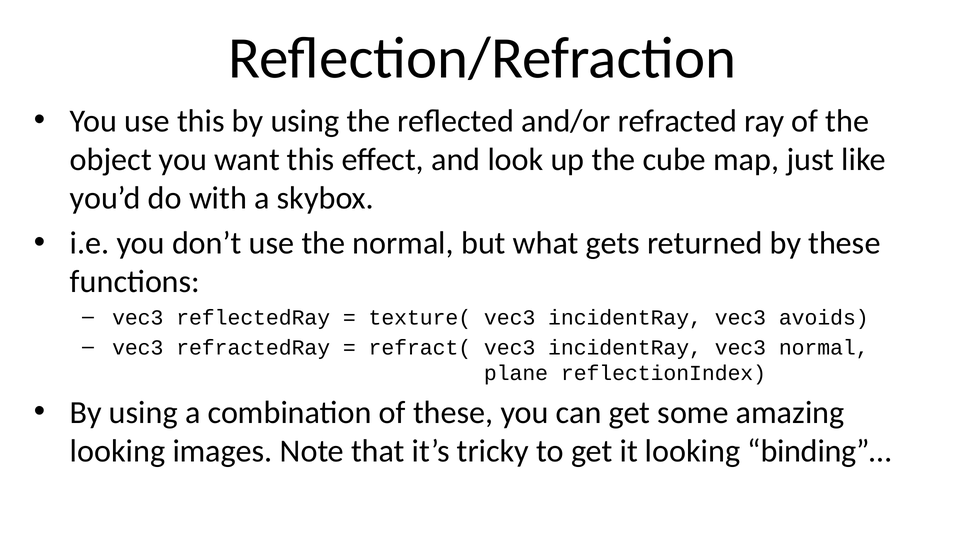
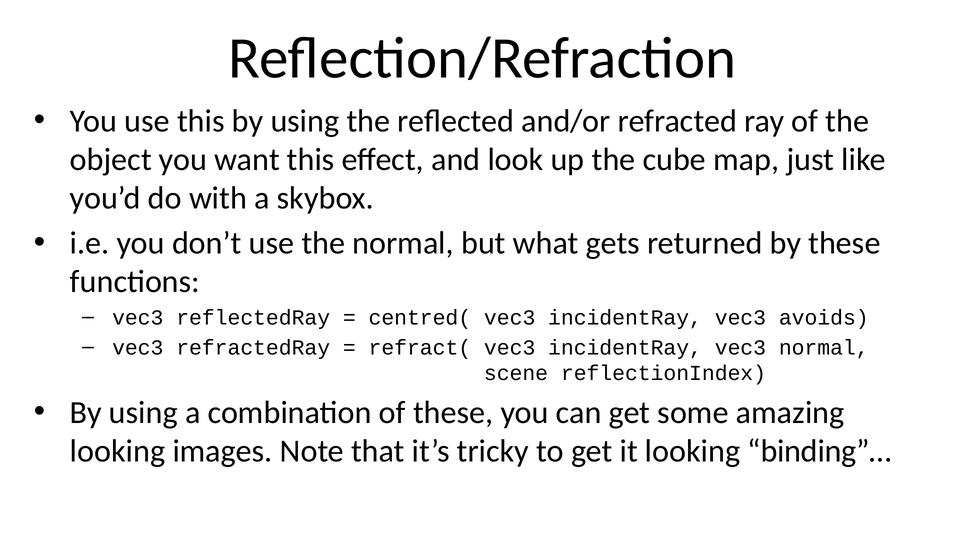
texture(: texture( -> centred(
plane: plane -> scene
